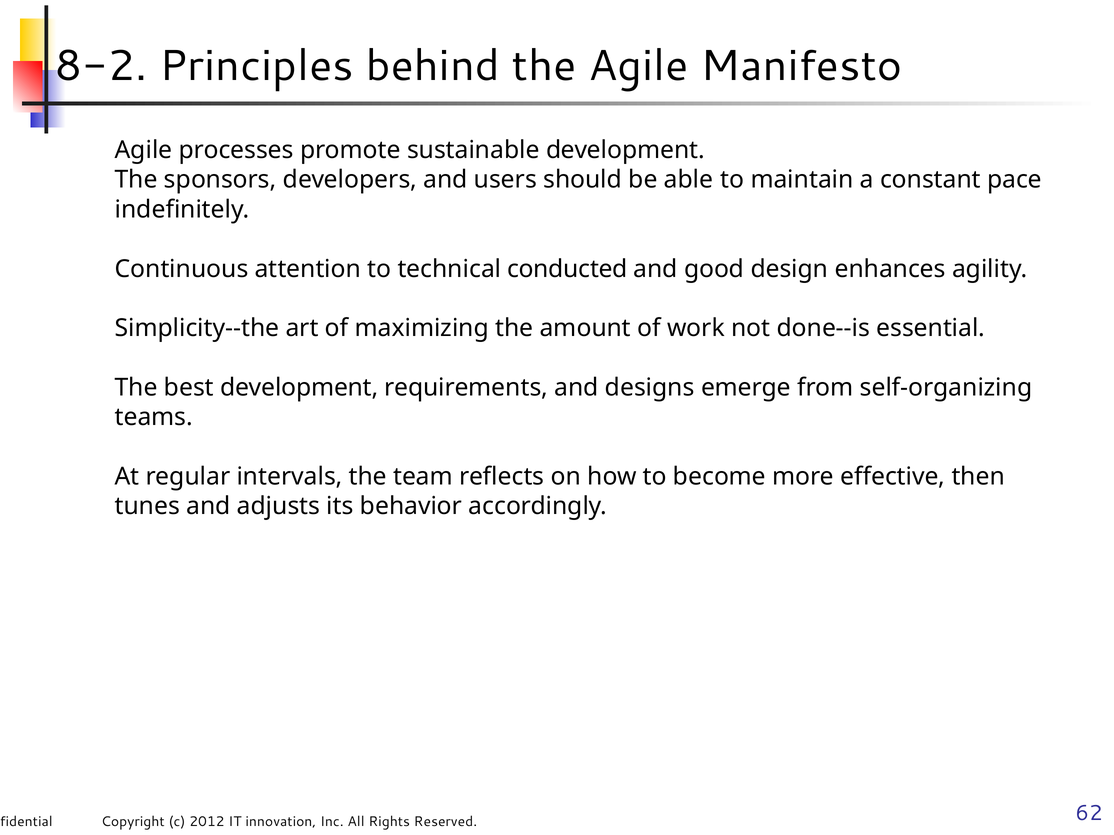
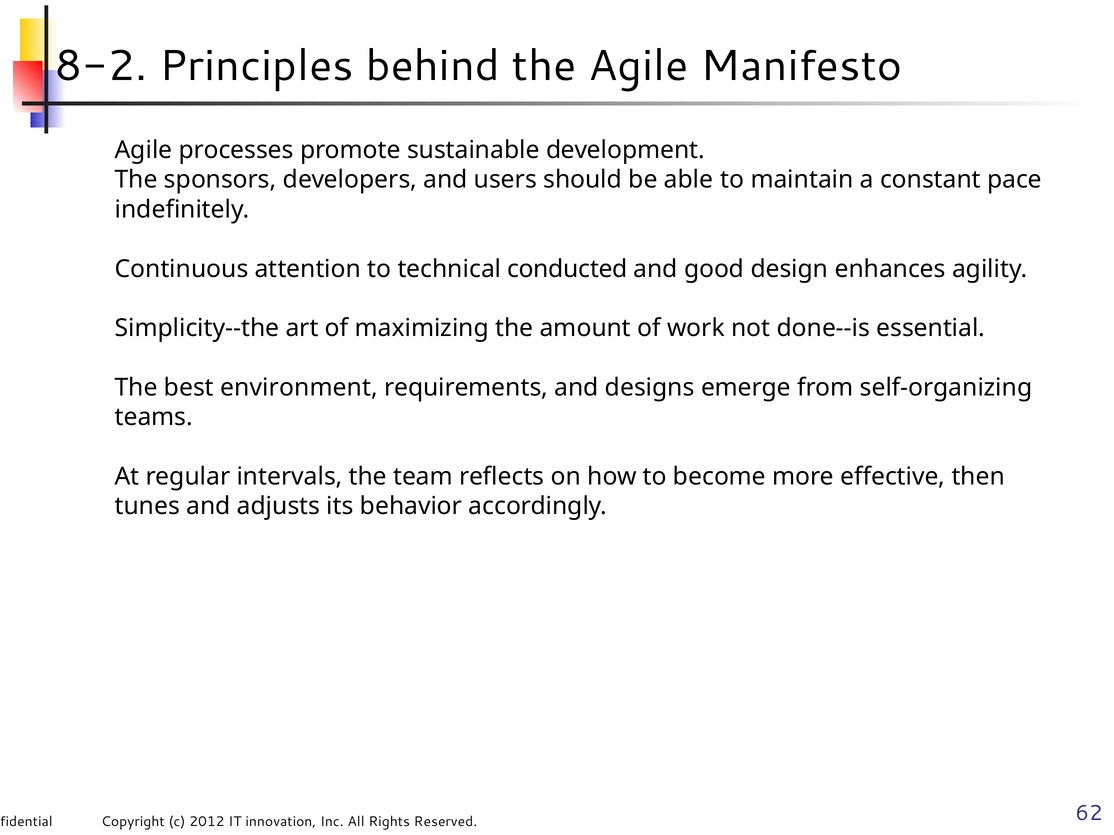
best development: development -> environment
